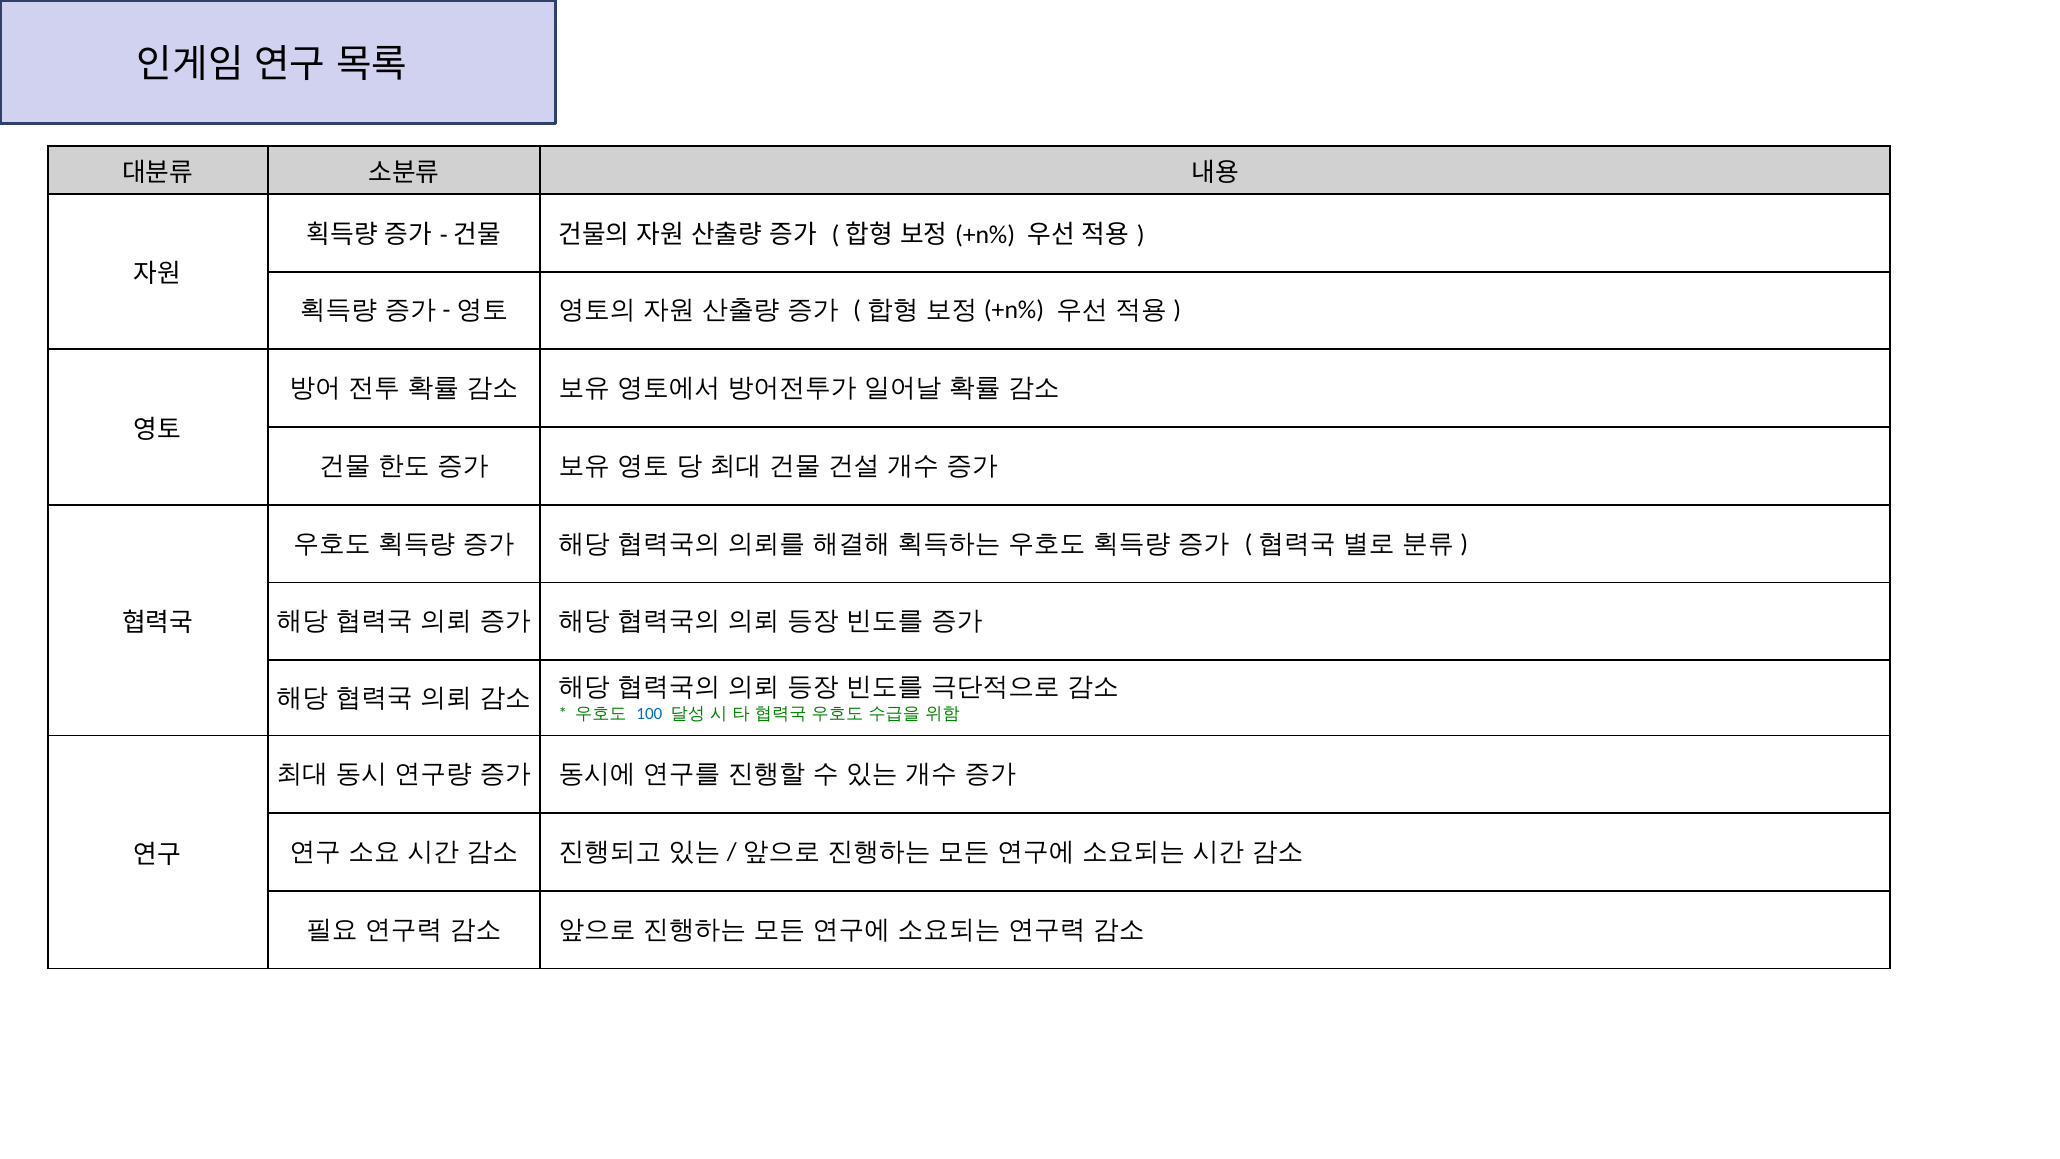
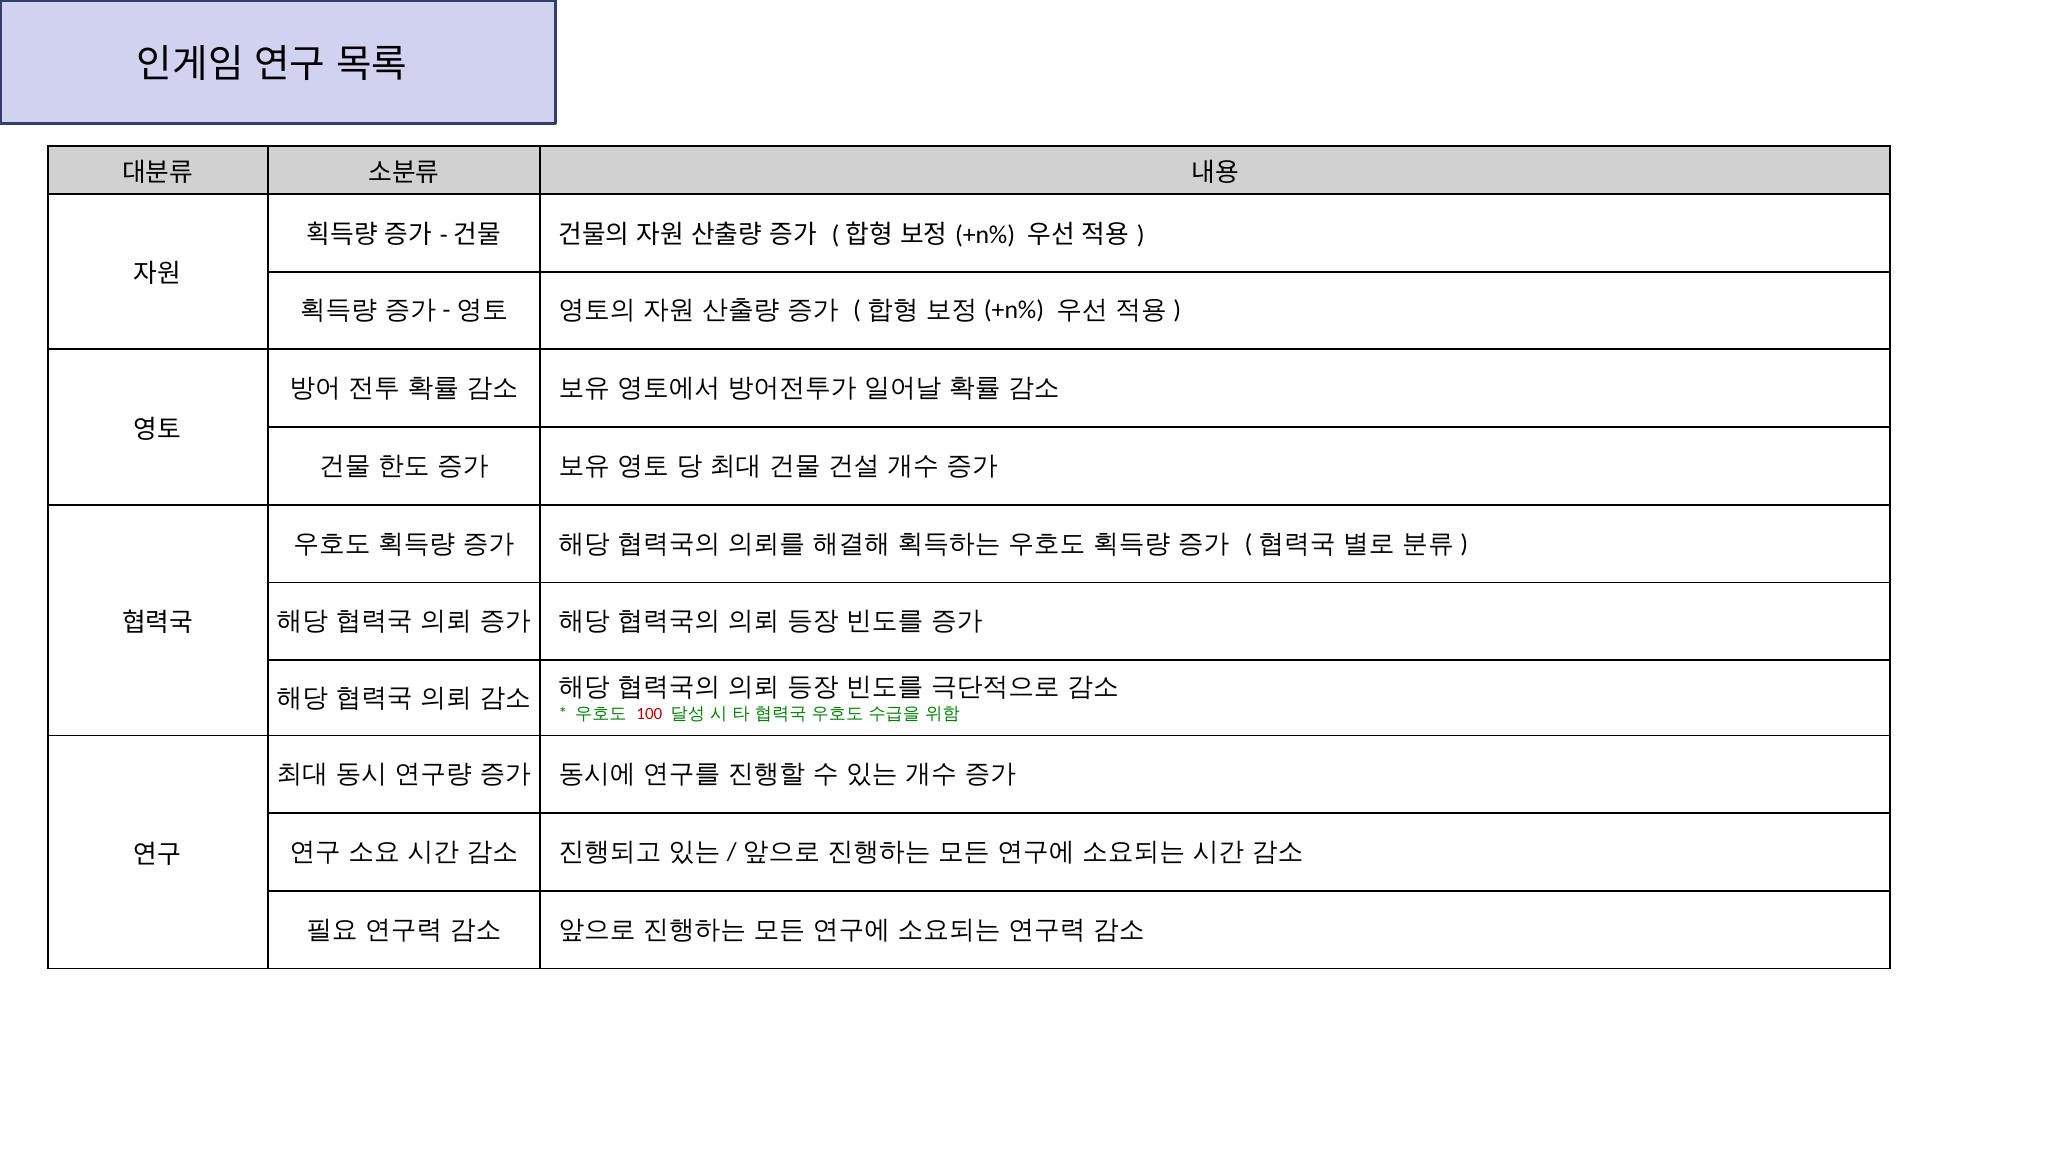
100 colour: blue -> red
